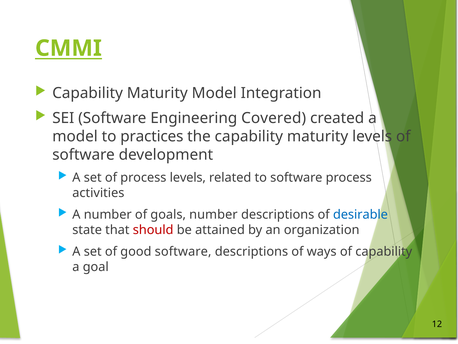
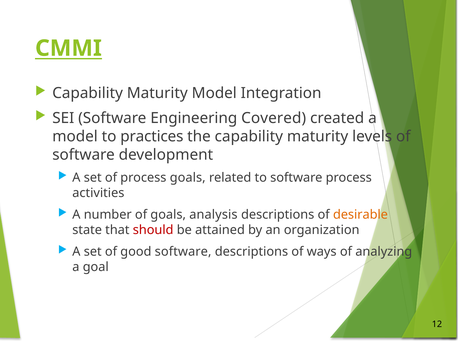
process levels: levels -> goals
goals number: number -> analysis
desirable colour: blue -> orange
of capability: capability -> analyzing
